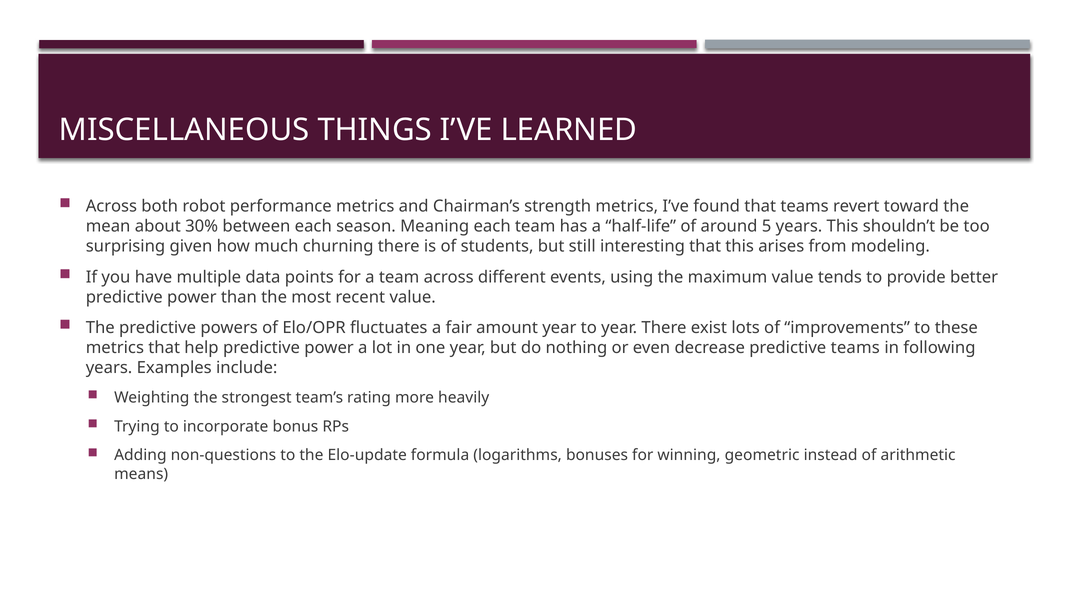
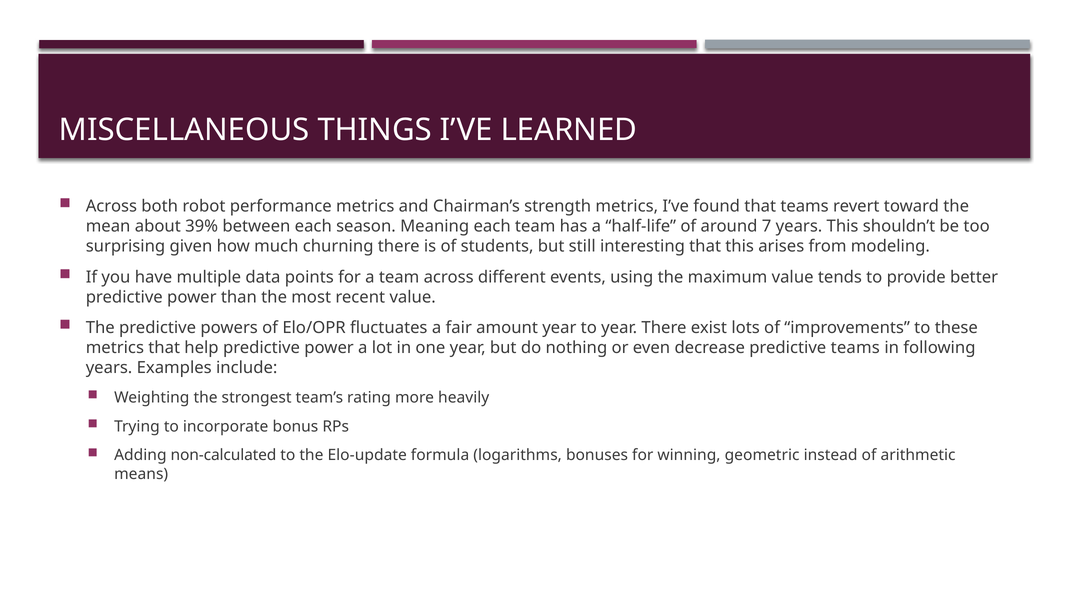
30%: 30% -> 39%
5: 5 -> 7
non-questions: non-questions -> non-calculated
